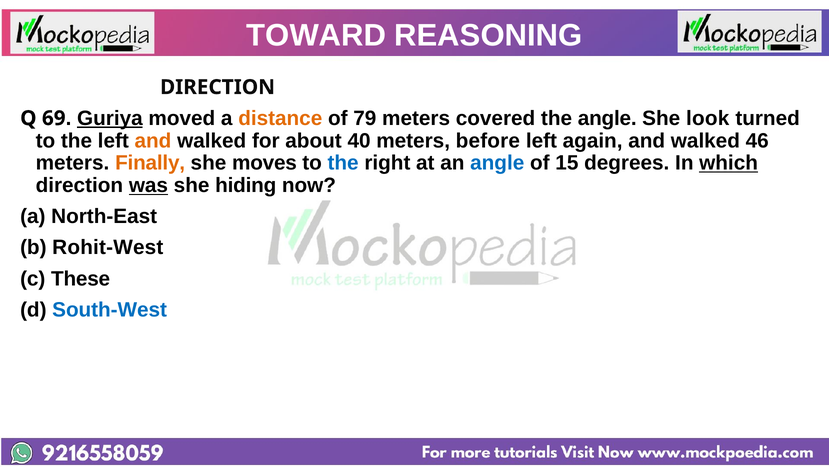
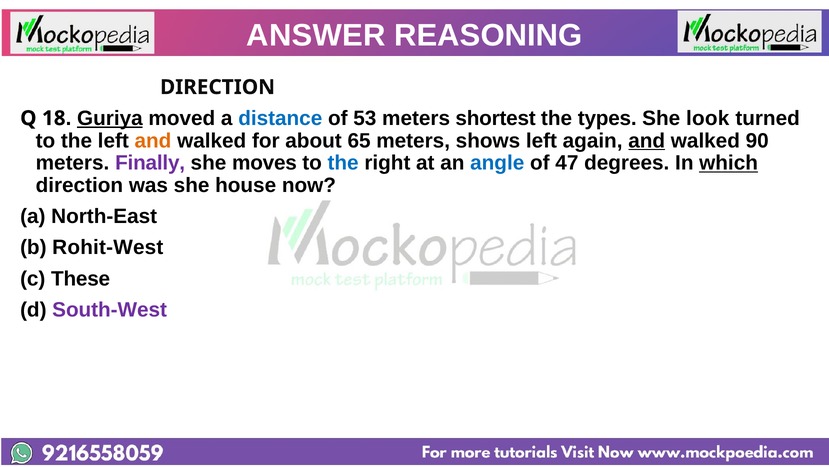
TOWARD: TOWARD -> ANSWER
69: 69 -> 18
distance colour: orange -> blue
79: 79 -> 53
covered: covered -> shortest
the angle: angle -> types
40: 40 -> 65
before: before -> shows
and at (647, 140) underline: none -> present
46: 46 -> 90
Finally colour: orange -> purple
15: 15 -> 47
was underline: present -> none
hiding: hiding -> house
South-West colour: blue -> purple
